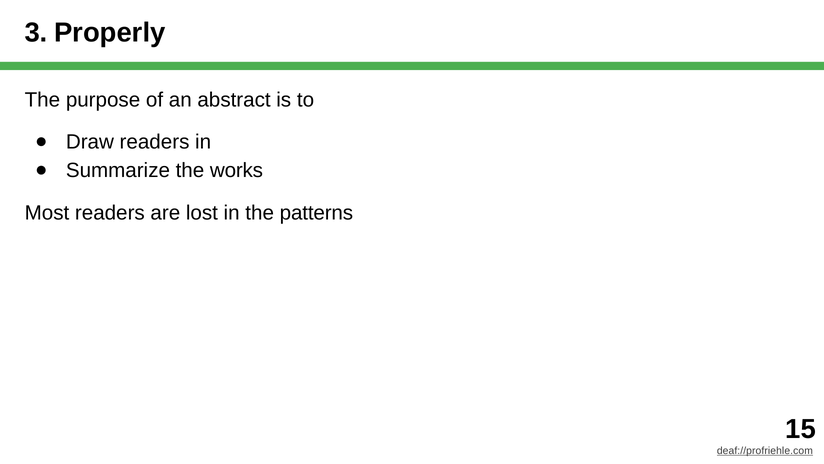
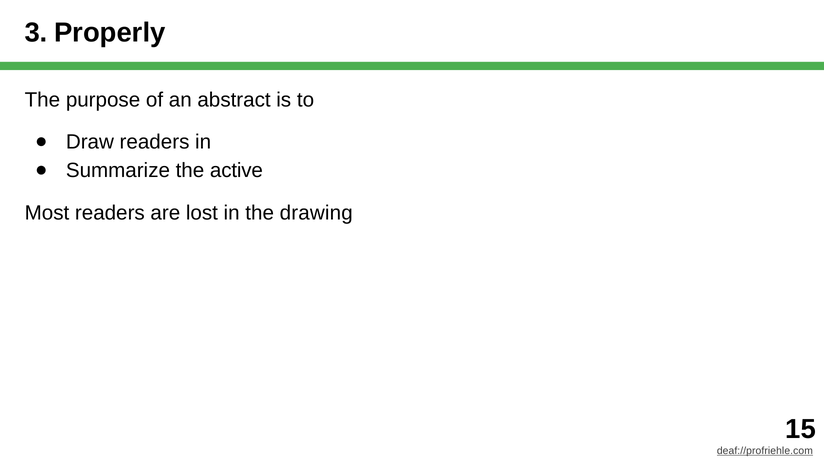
works: works -> active
patterns: patterns -> drawing
